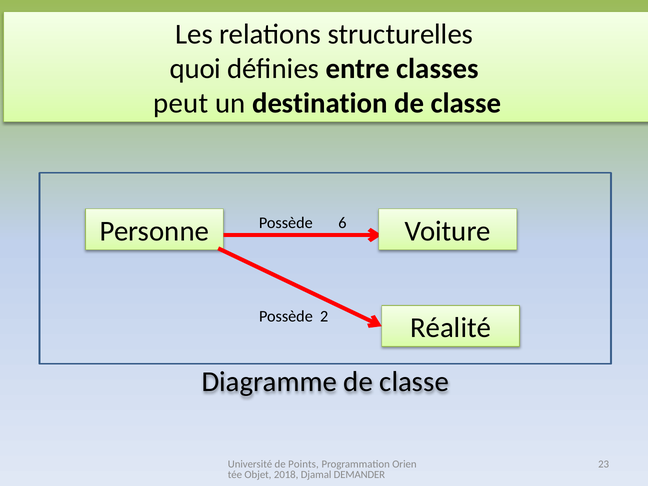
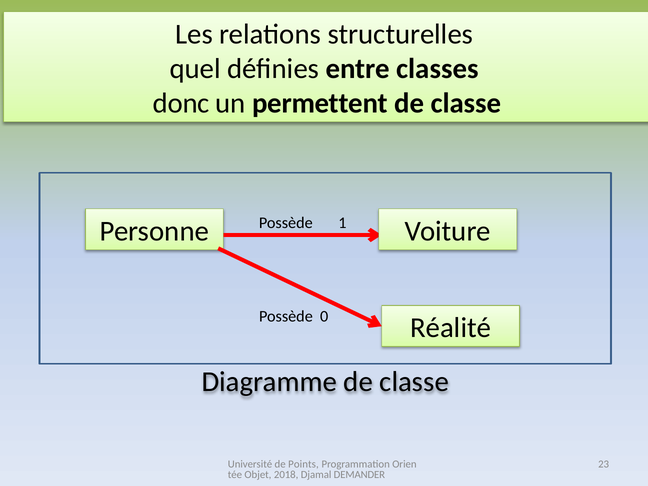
quoi: quoi -> quel
peut: peut -> donc
destination: destination -> permettent
6: 6 -> 1
2: 2 -> 0
